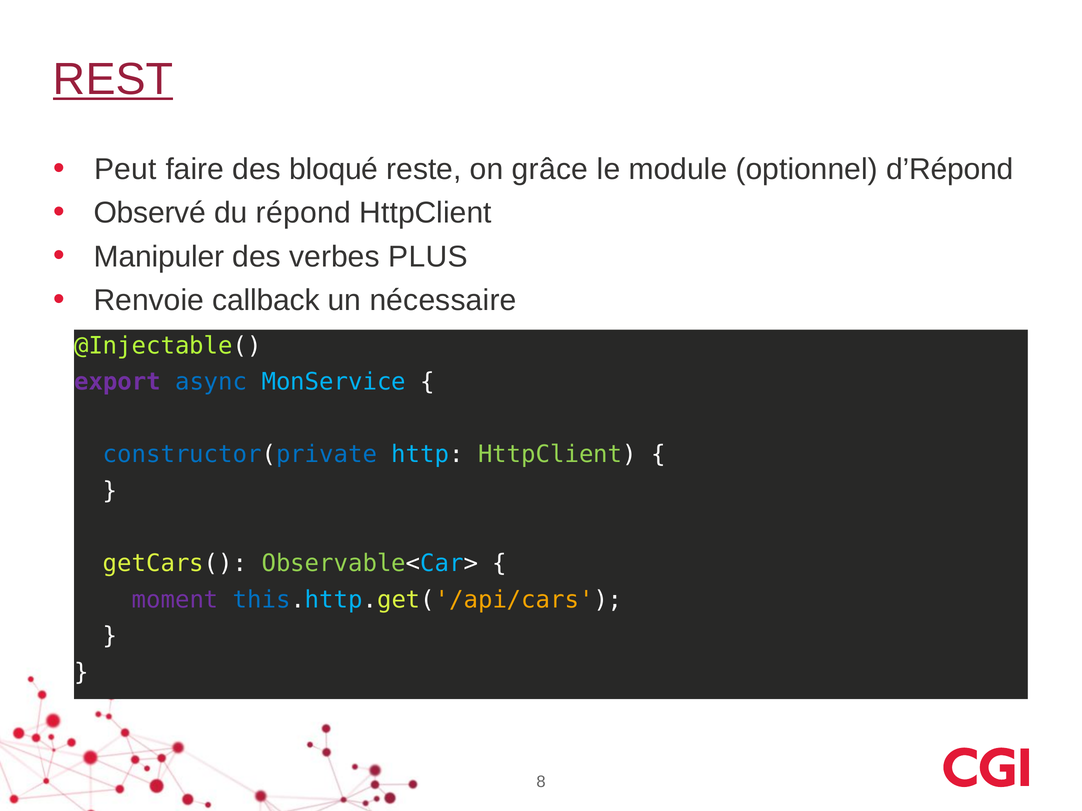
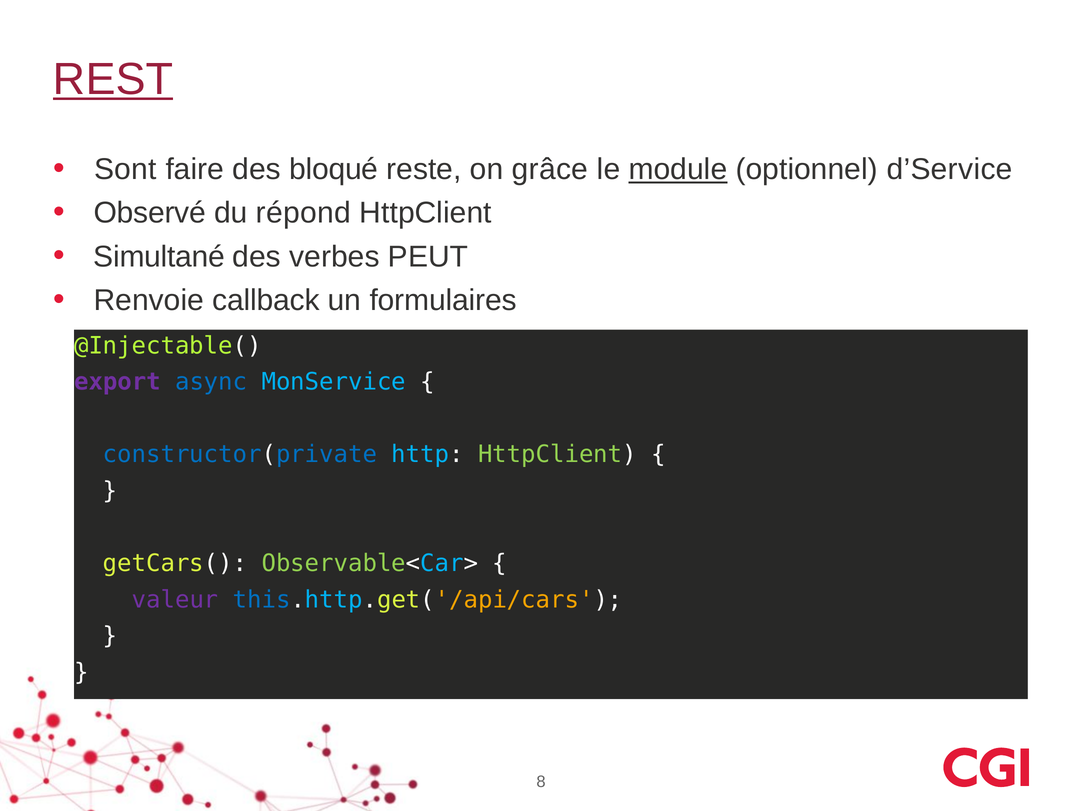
Peut: Peut -> Sont
module underline: none -> present
d’Répond: d’Répond -> d’Service
Manipuler: Manipuler -> Simultané
PLUS: PLUS -> PEUT
nécessaire: nécessaire -> formulaires
moment: moment -> valeur
